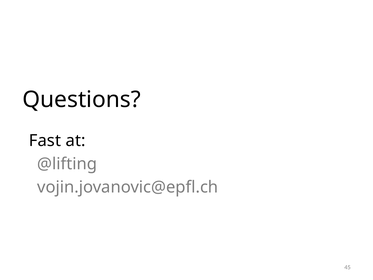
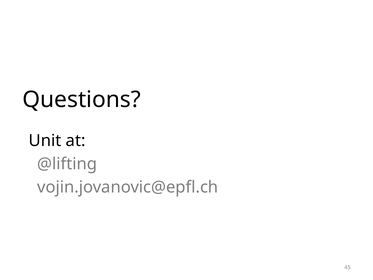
Fast: Fast -> Unit
